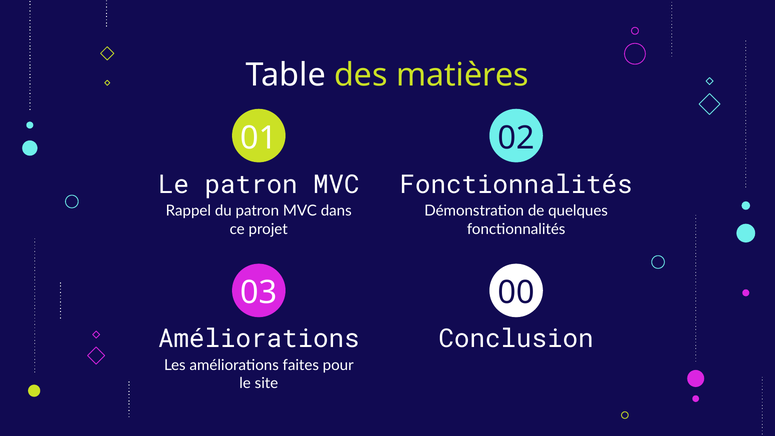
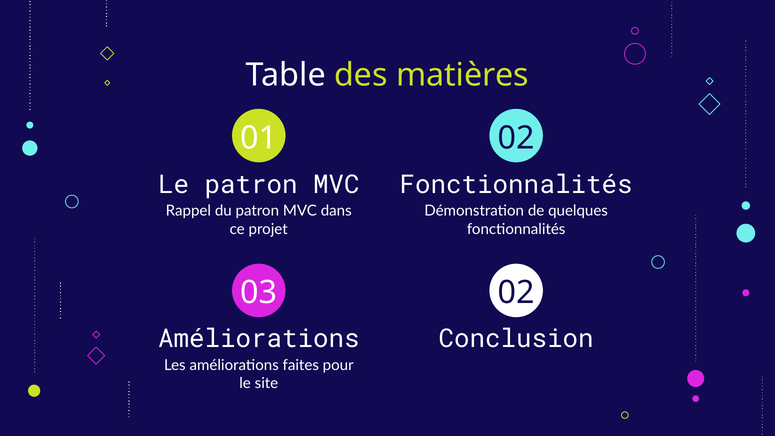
03 00: 00 -> 02
